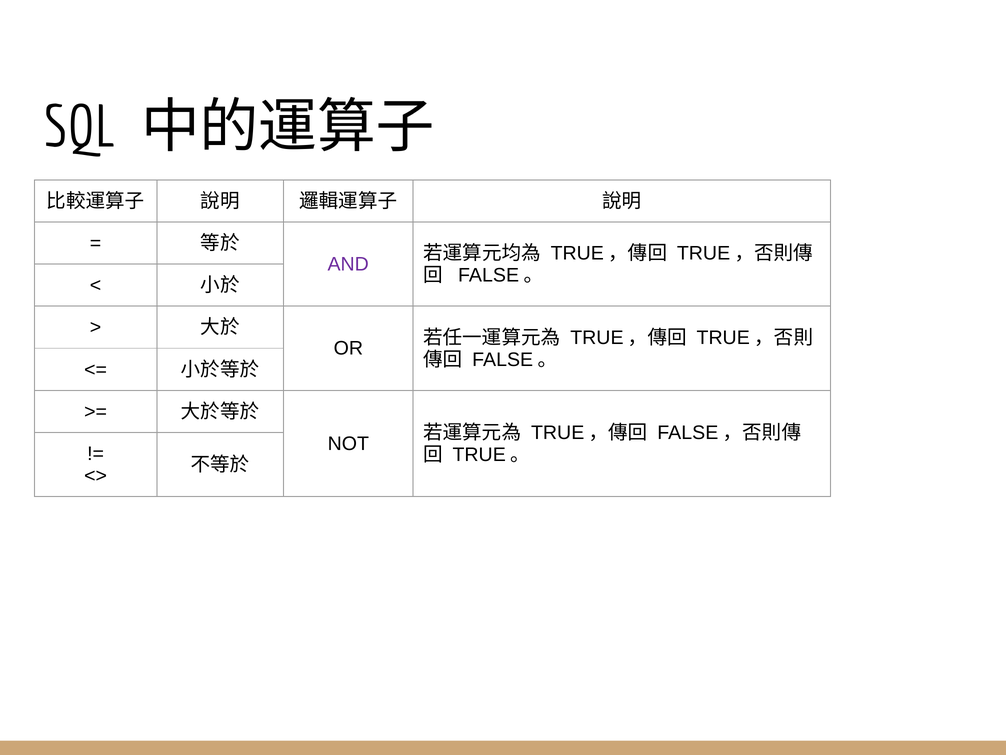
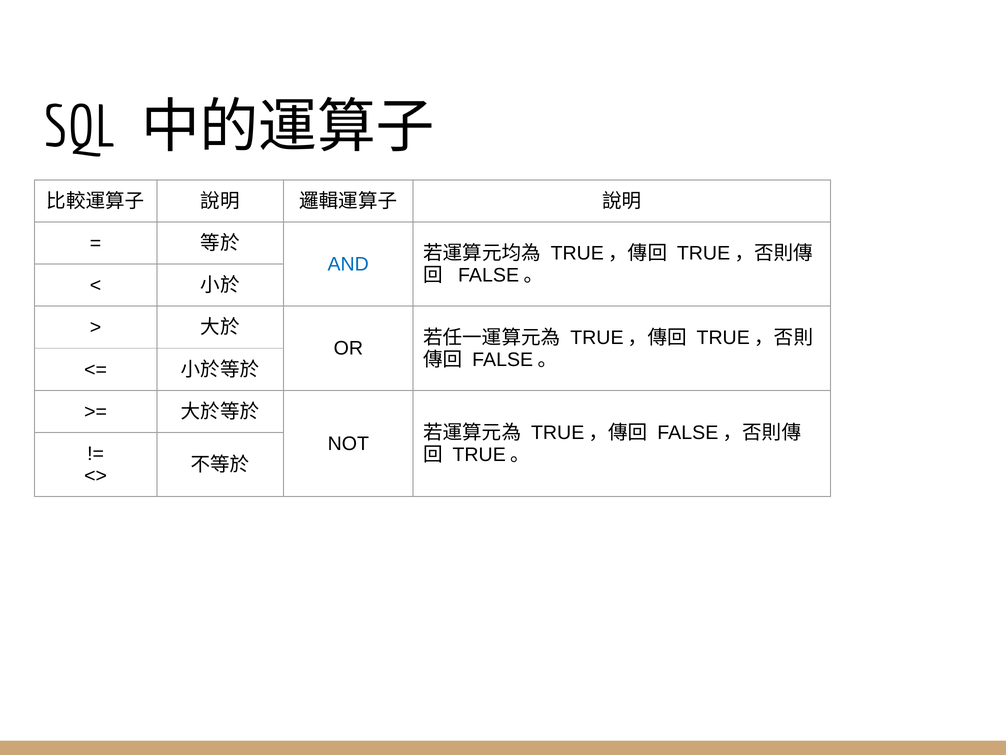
AND colour: purple -> blue
